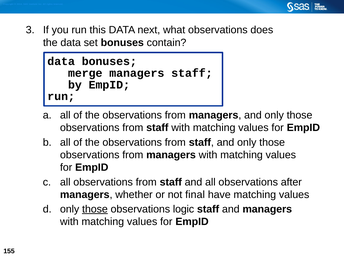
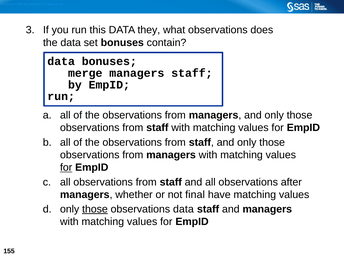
next: next -> they
for at (66, 168) underline: none -> present
observations logic: logic -> data
